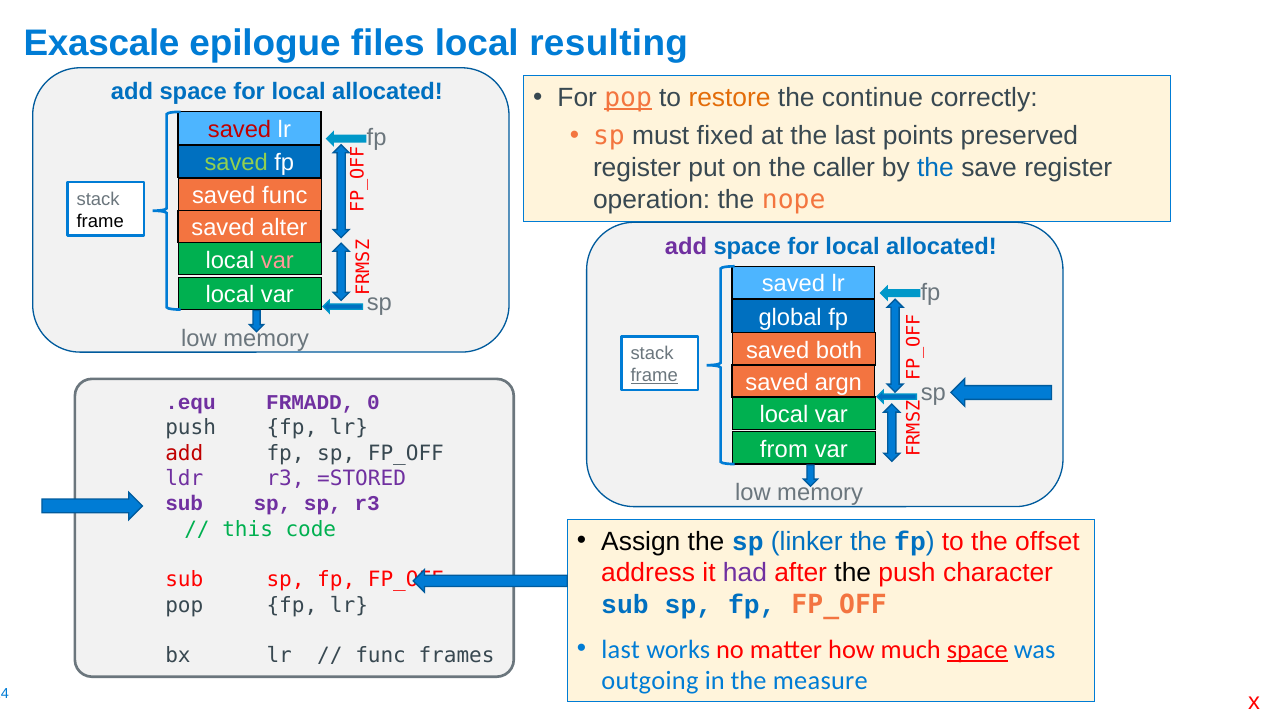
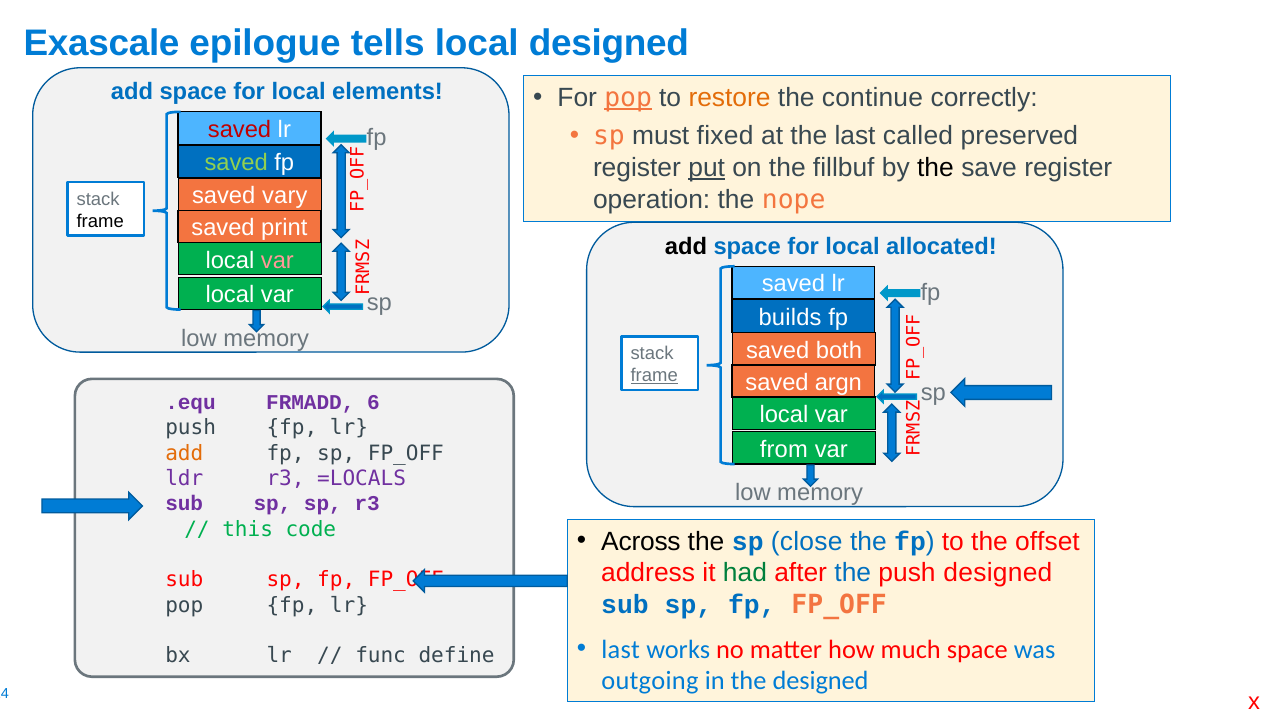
files: files -> tells
local resulting: resulting -> designed
allocated at (388, 92): allocated -> elements
points: points -> called
put underline: none -> present
caller: caller -> fillbuf
the at (936, 168) colour: blue -> black
saved func: func -> vary
alter: alter -> print
add at (686, 246) colour: purple -> black
global: global -> builds
0: 0 -> 6
add at (184, 453) colour: red -> orange
=STORED: =STORED -> =LOCALS
Assign: Assign -> Across
linker: linker -> close
had colour: purple -> green
the at (853, 573) colour: black -> blue
push character: character -> designed
space at (977, 650) underline: present -> none
frames: frames -> define
the measure: measure -> designed
